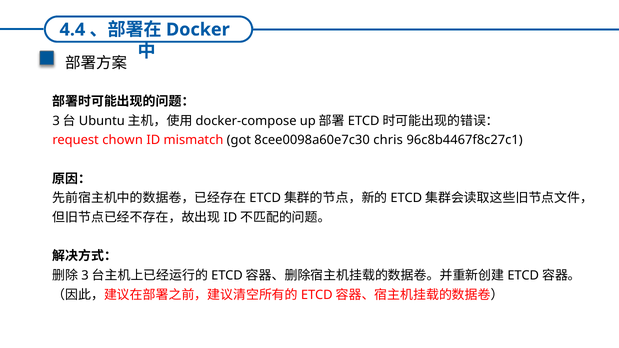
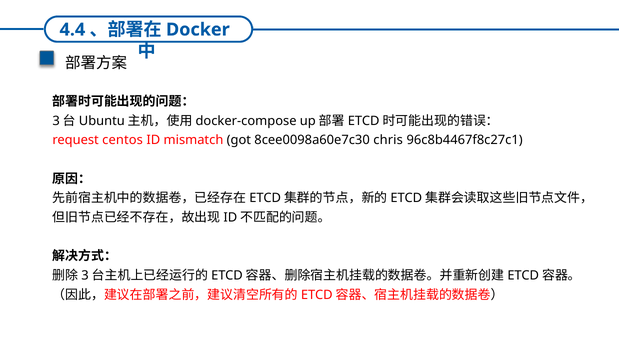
chown: chown -> centos
